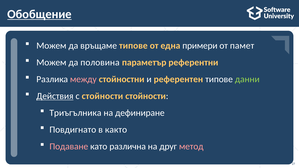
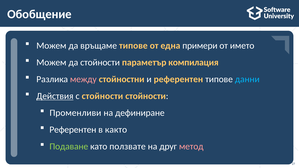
Обобщение underline: present -> none
памет: памет -> името
да половина: половина -> стойности
референтни: референтни -> компилация
данни colour: light green -> light blue
Триъгълника: Триъгълника -> Променливи
Повдигнато at (73, 130): Повдигнато -> Референтен
Подаване colour: pink -> light green
различна: различна -> ползвате
